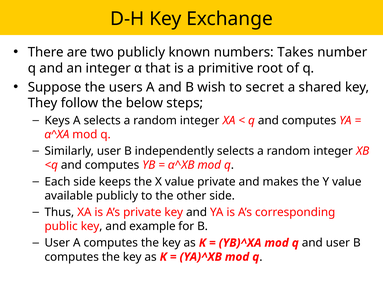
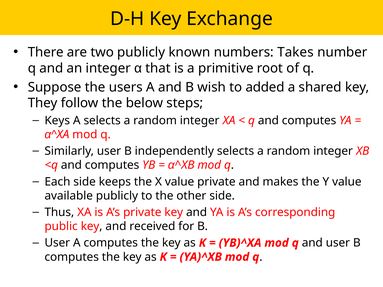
secret: secret -> added
example: example -> received
